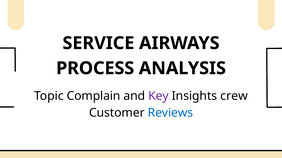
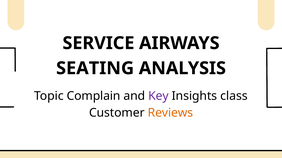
PROCESS: PROCESS -> SEATING
crew: crew -> class
Reviews colour: blue -> orange
